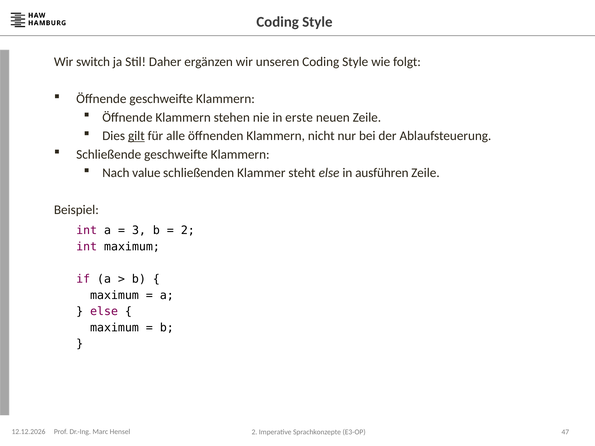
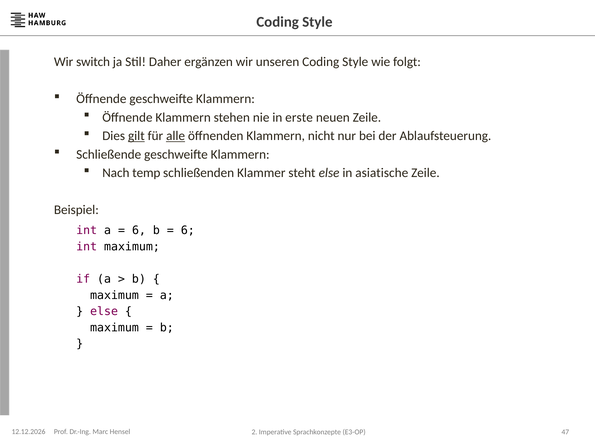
alle underline: none -> present
value: value -> temp
ausführen: ausführen -> asiatische
3 at (139, 231): 3 -> 6
2 at (188, 231): 2 -> 6
